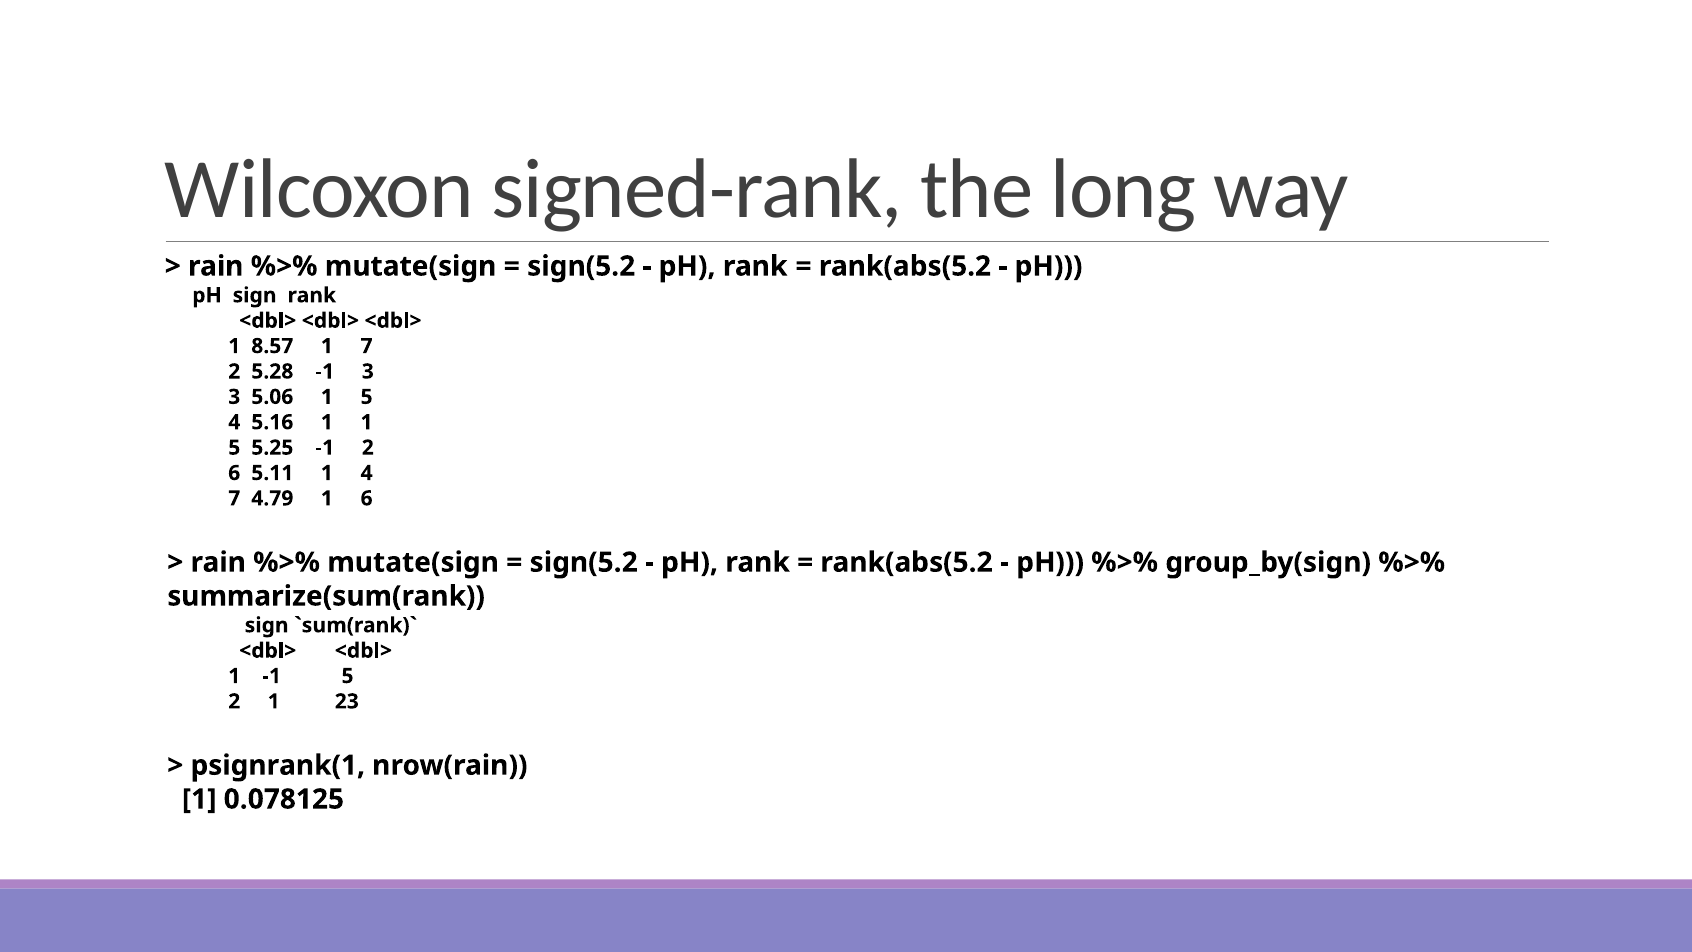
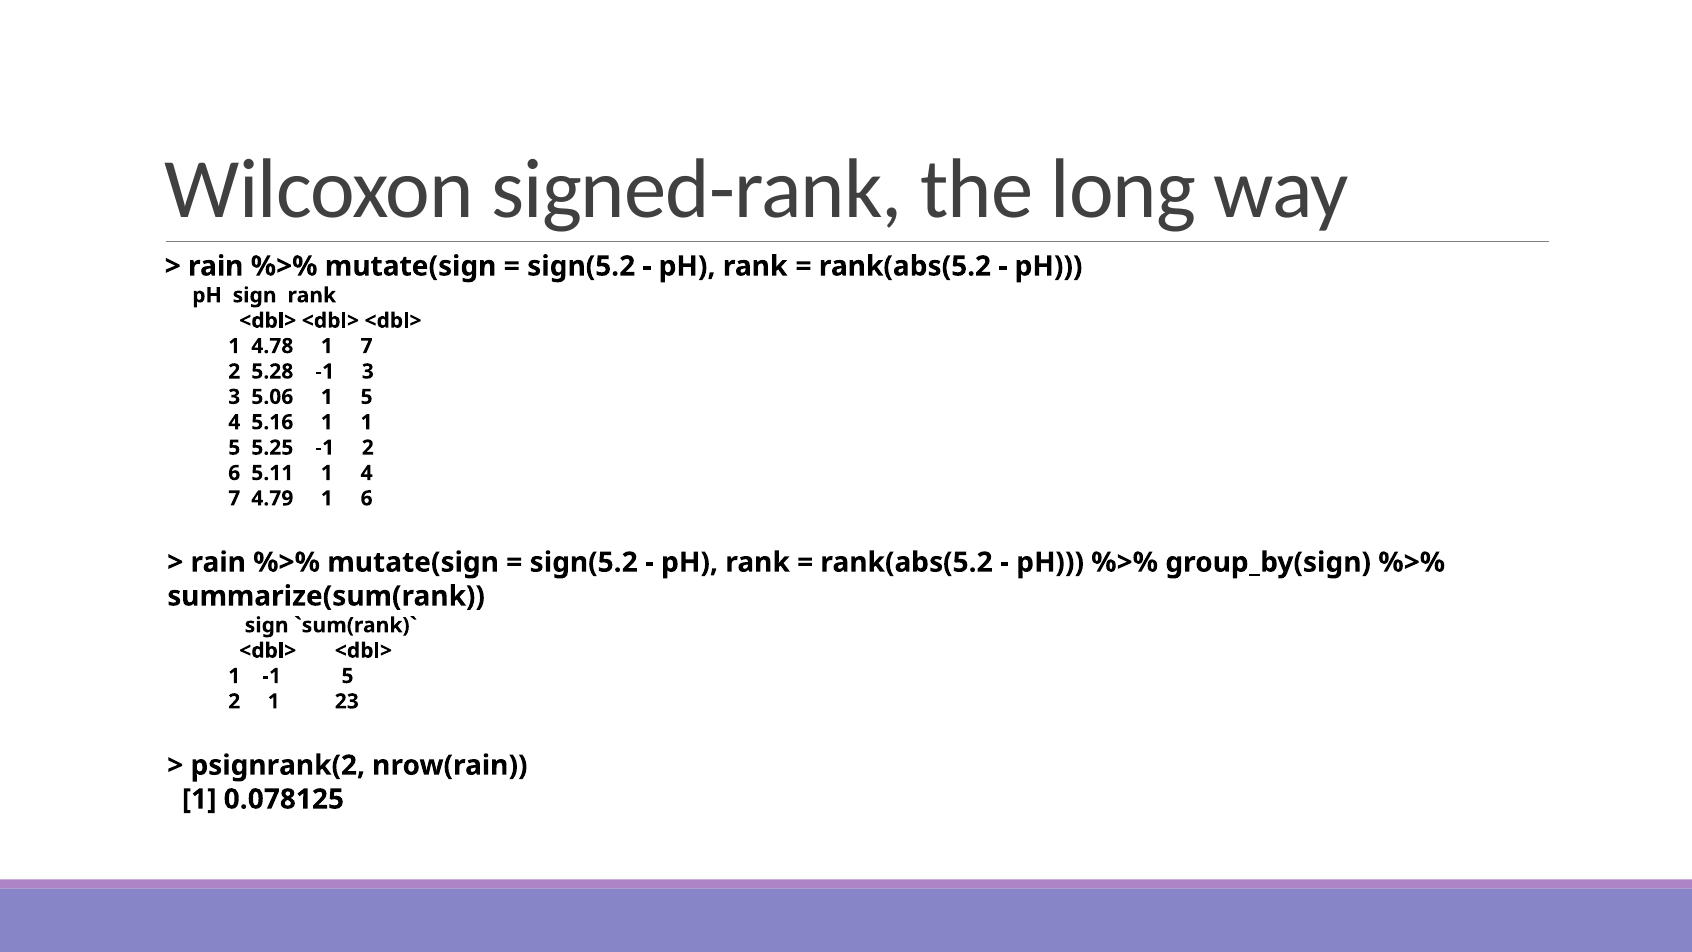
8.57: 8.57 -> 4.78
psignrank(1: psignrank(1 -> psignrank(2
